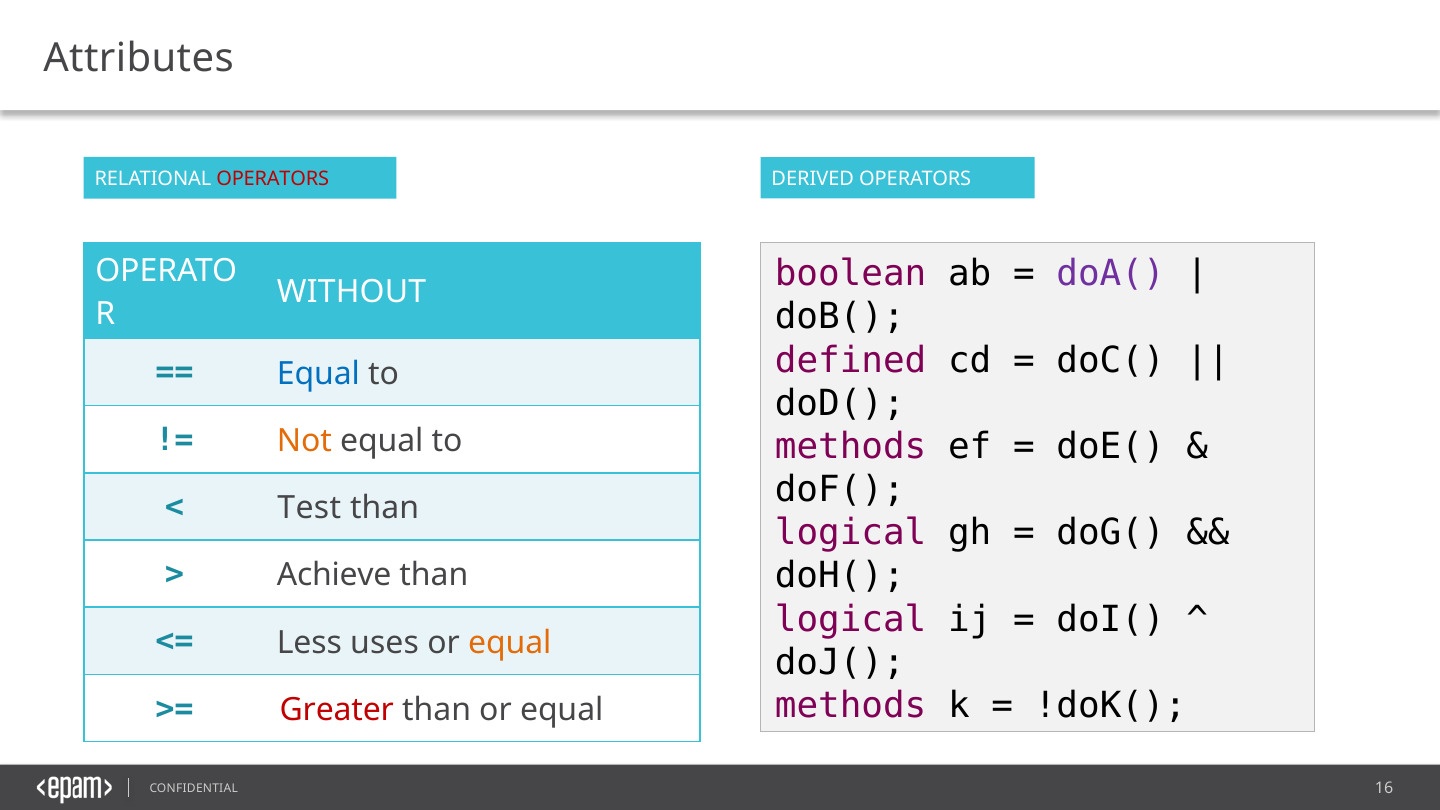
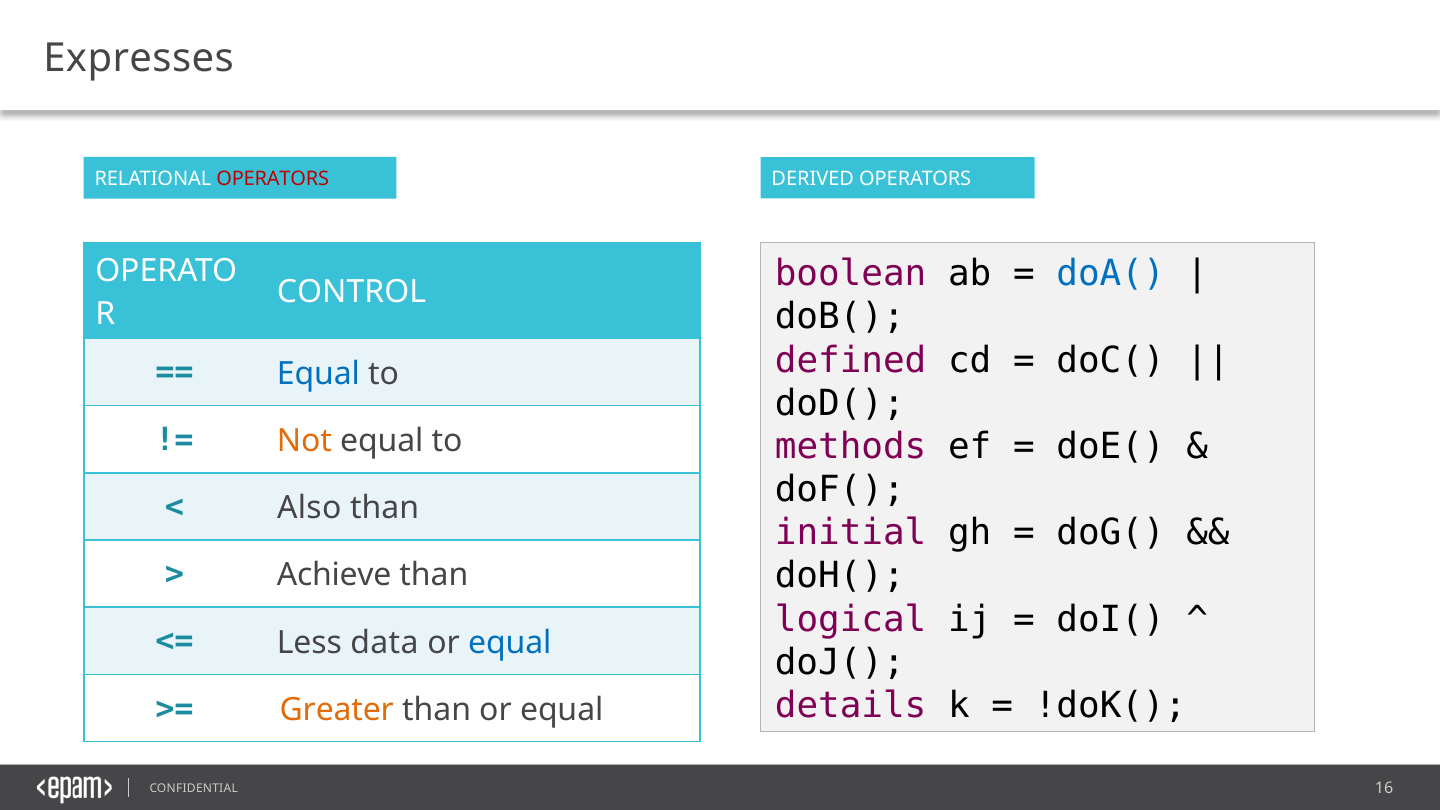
Attributes: Attributes -> Expresses
doA( colour: purple -> blue
WITHOUT: WITHOUT -> CONTROL
Test: Test -> Also
logical at (851, 533): logical -> initial
uses: uses -> data
equal at (510, 643) colour: orange -> blue
methods at (851, 706): methods -> details
Greater colour: red -> orange
